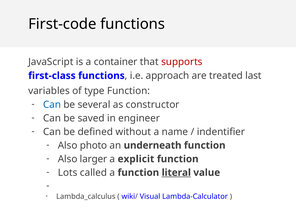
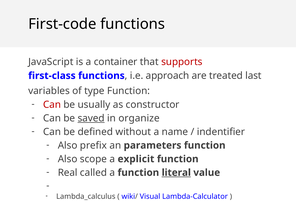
Can at (52, 105) colour: blue -> red
several: several -> usually
saved underline: none -> present
engineer: engineer -> organize
photo: photo -> prefix
underneath: underneath -> parameters
larger: larger -> scope
Lots: Lots -> Real
